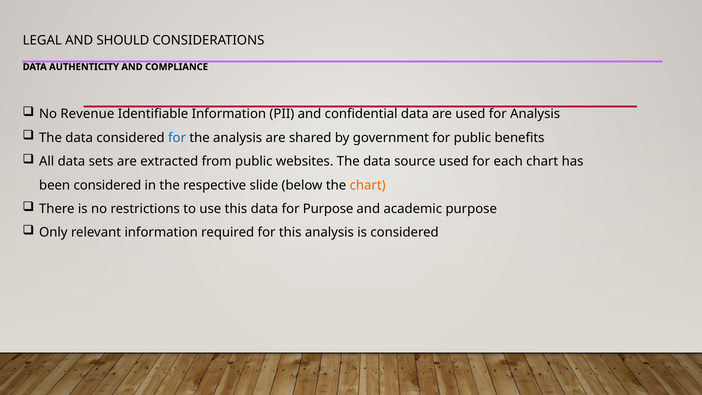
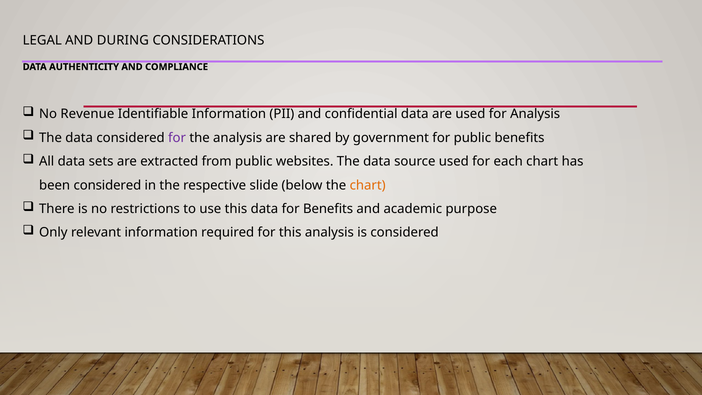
SHOULD: SHOULD -> DURING
for at (177, 138) colour: blue -> purple
for Purpose: Purpose -> Benefits
